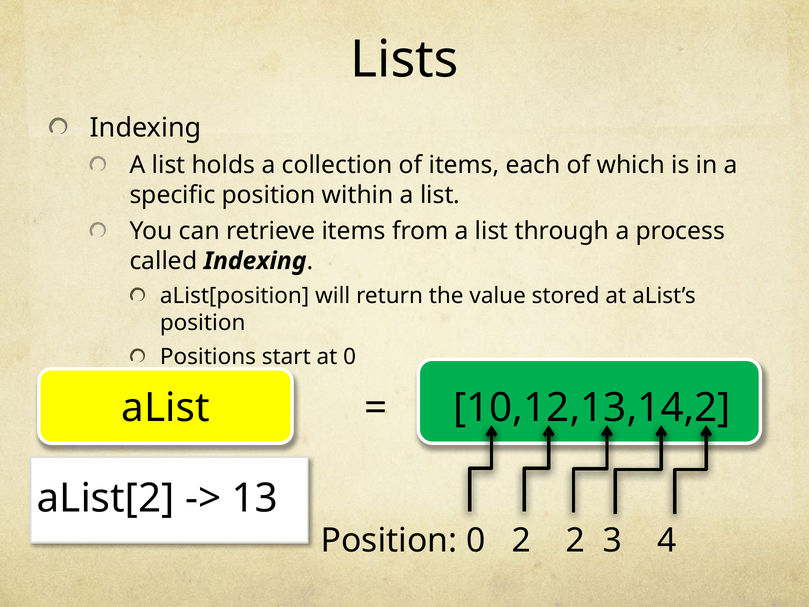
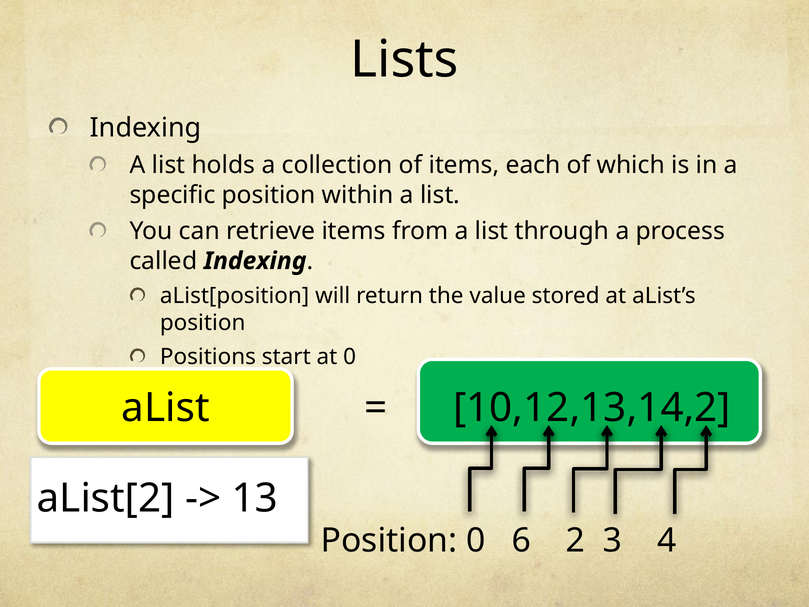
0 2: 2 -> 6
